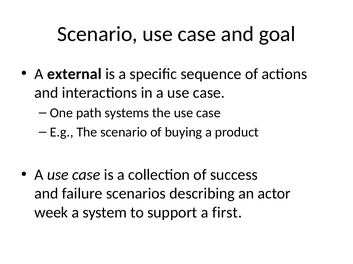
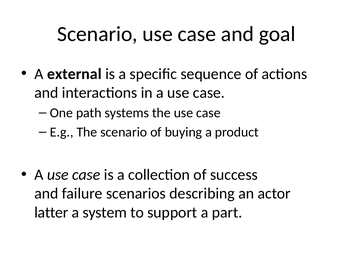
week: week -> latter
first: first -> part
